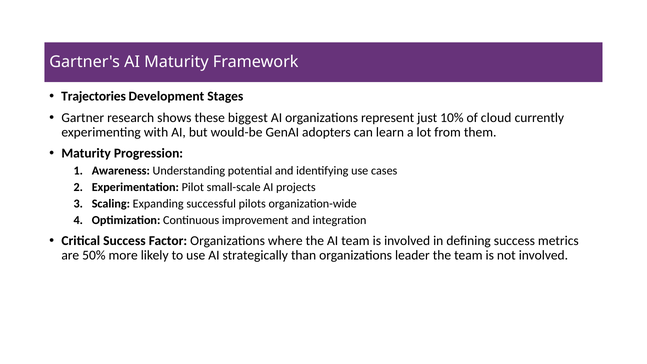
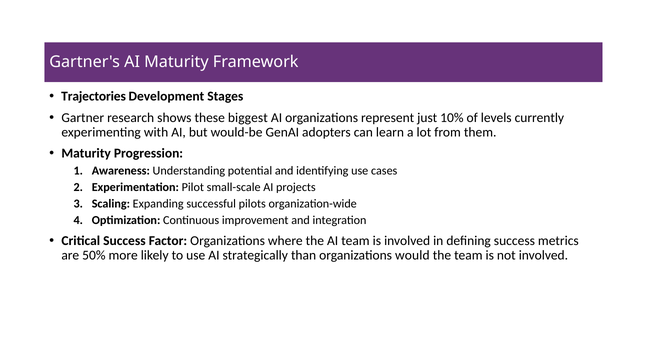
cloud: cloud -> levels
leader: leader -> would
